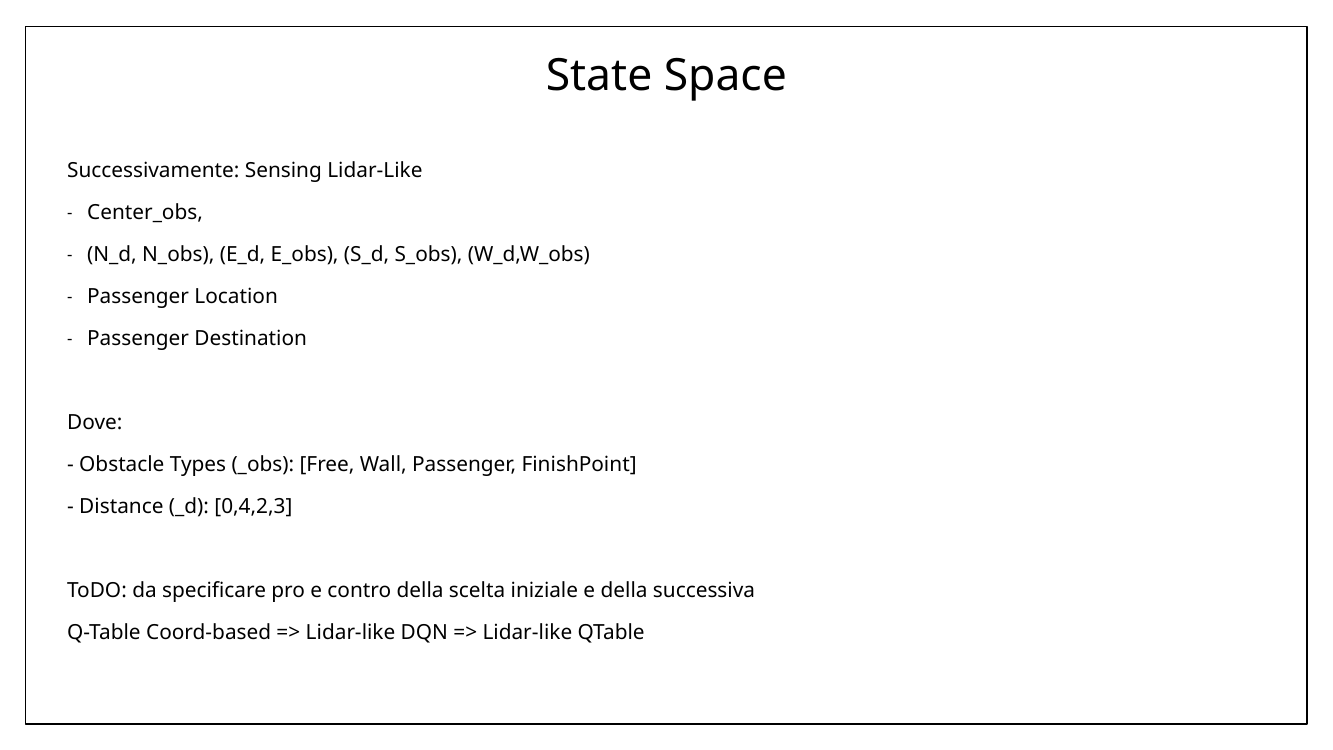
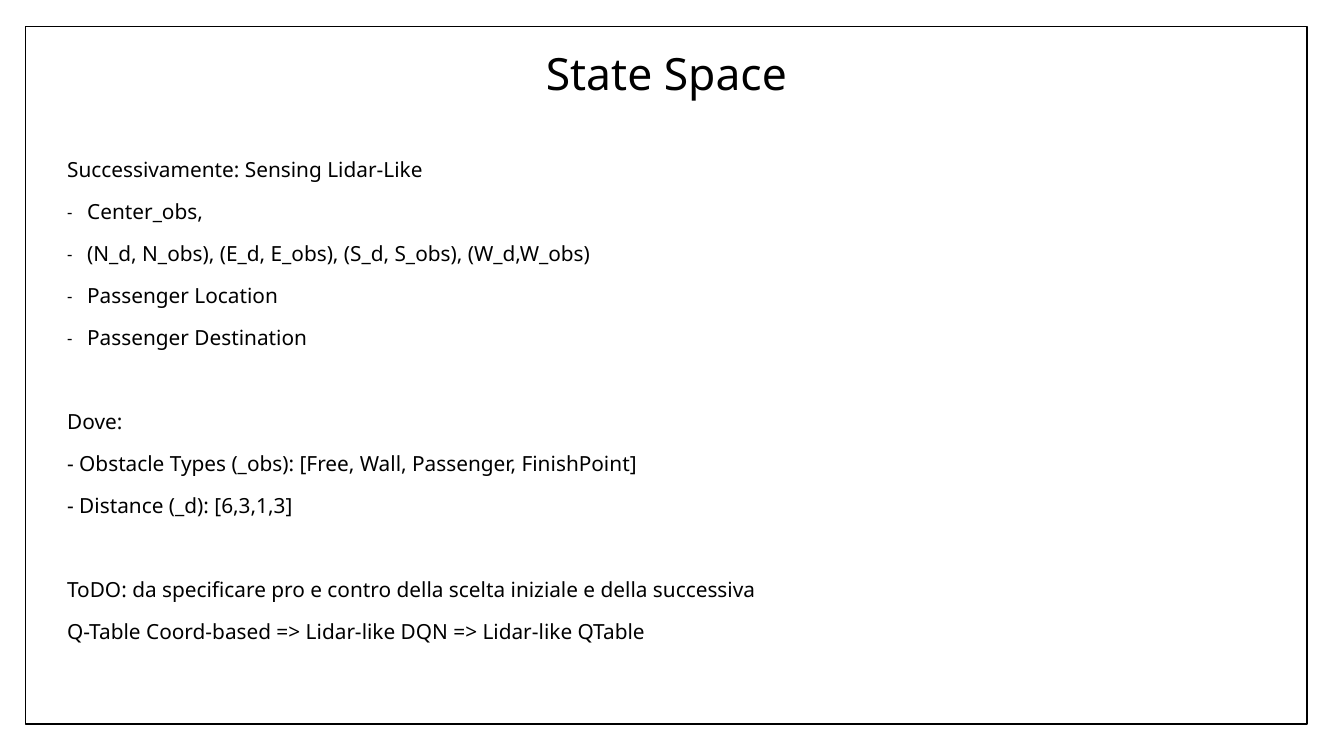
0,4,2,3: 0,4,2,3 -> 6,3,1,3
